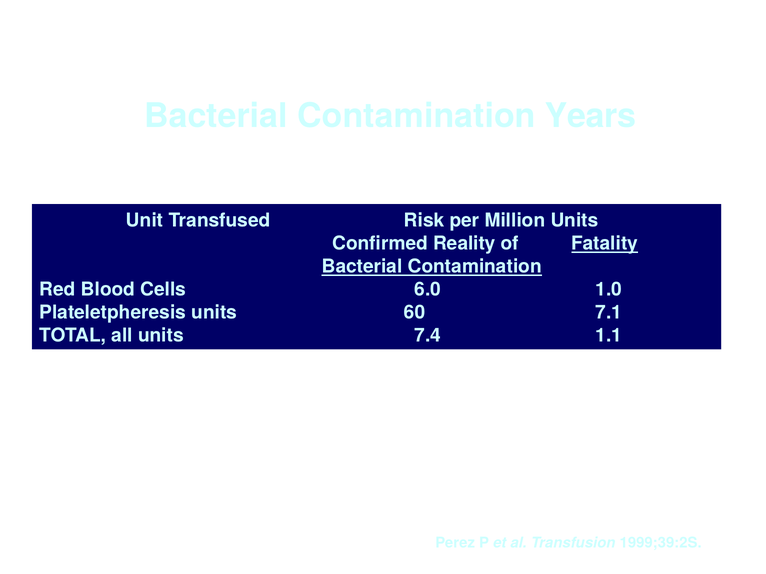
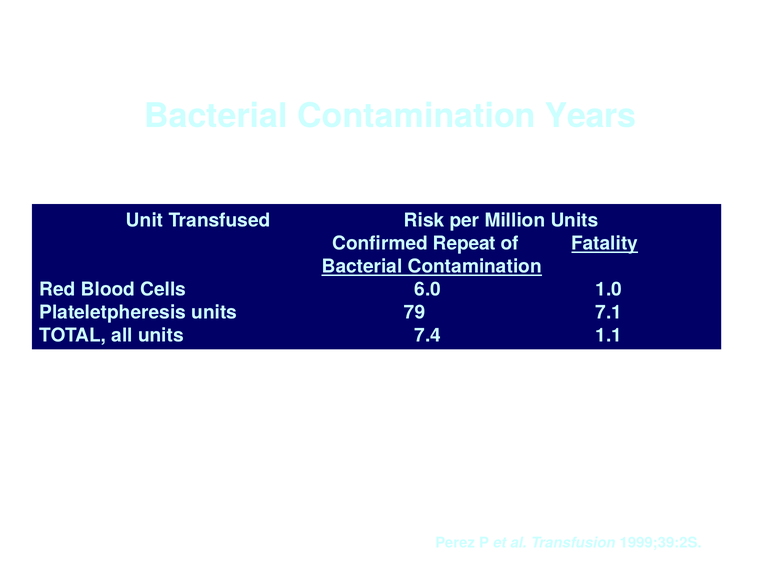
Reality: Reality -> Repeat
60: 60 -> 79
